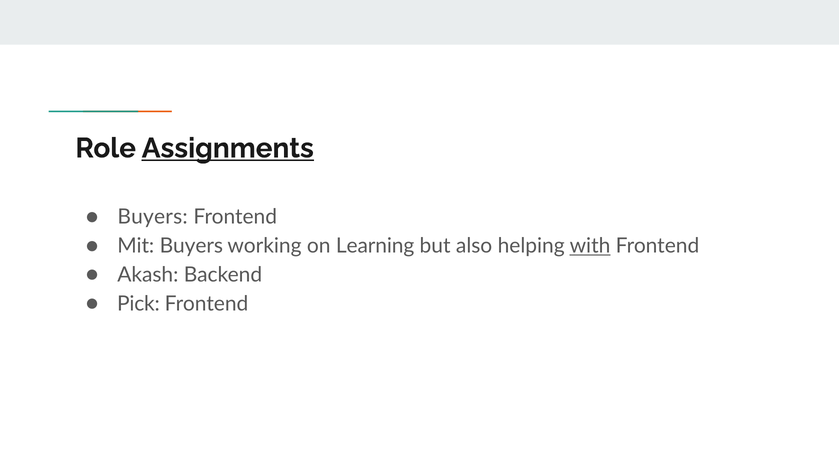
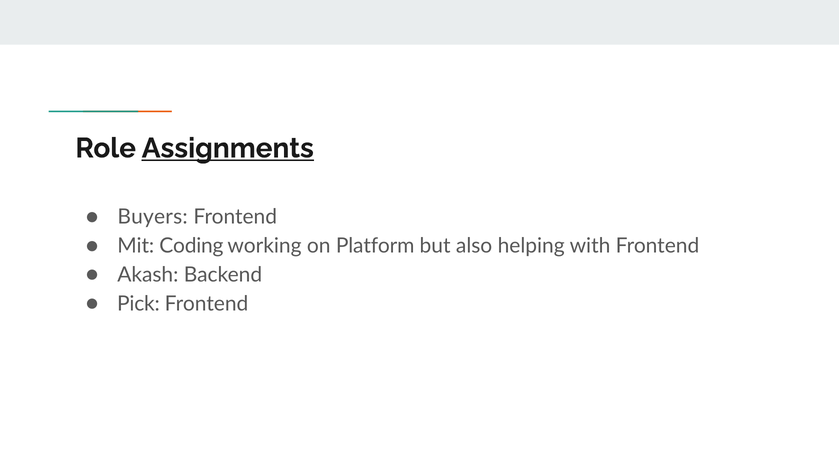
Mit Buyers: Buyers -> Coding
Learning: Learning -> Platform
with underline: present -> none
